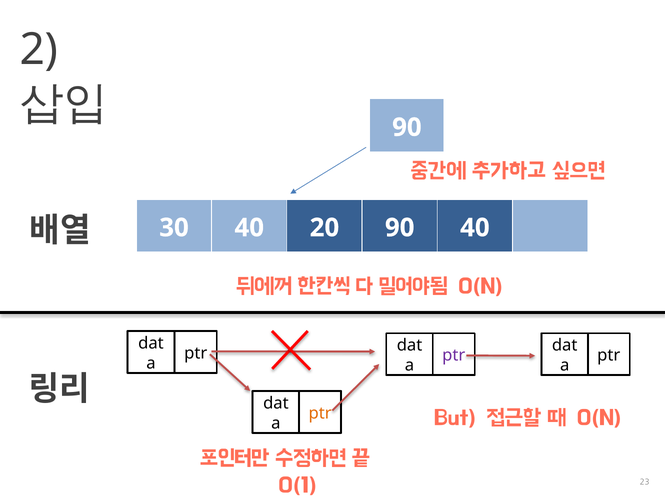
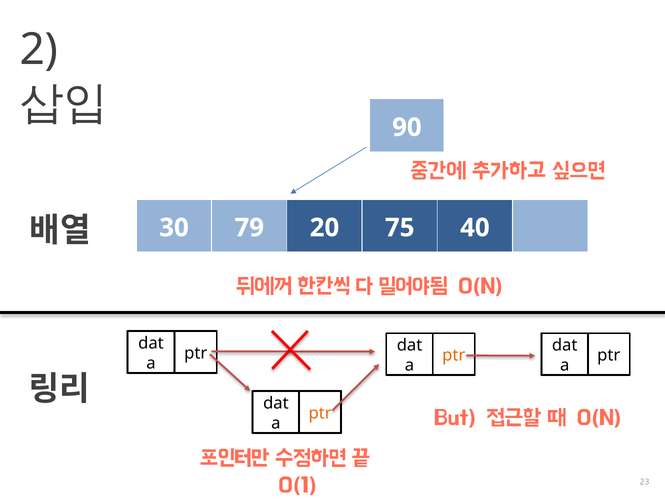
30 40: 40 -> 79
20 90: 90 -> 75
ptr at (454, 355) colour: purple -> orange
